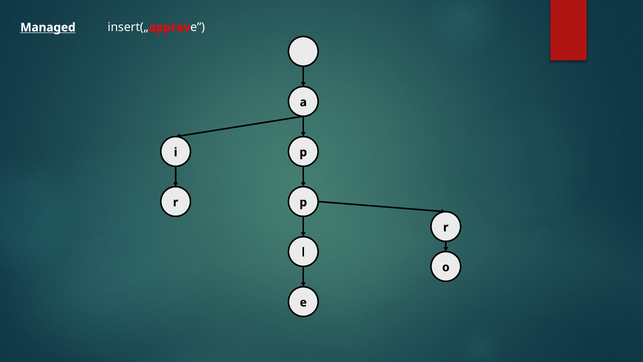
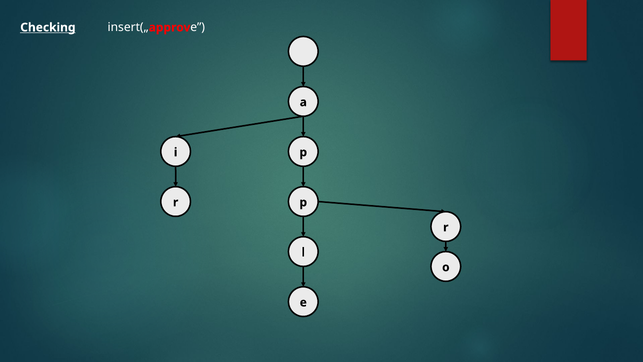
Managed: Managed -> Checking
